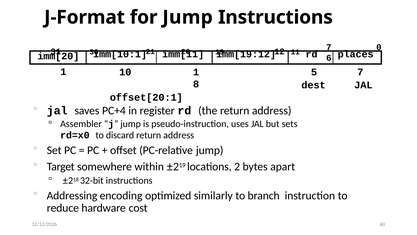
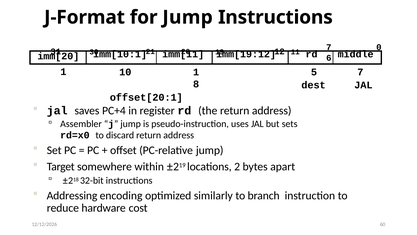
places: places -> middle
